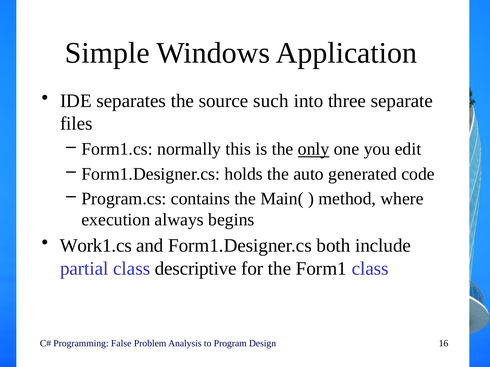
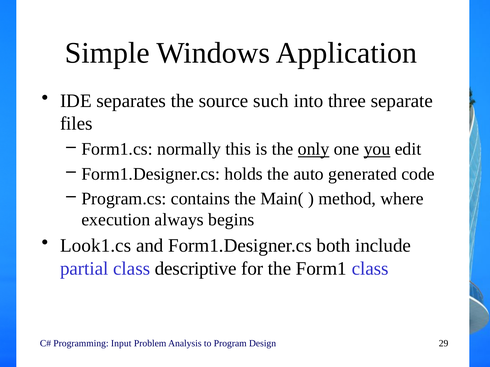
you underline: none -> present
Work1.cs: Work1.cs -> Look1.cs
False: False -> Input
16: 16 -> 29
